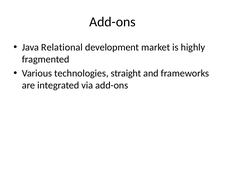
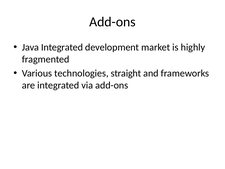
Java Relational: Relational -> Integrated
